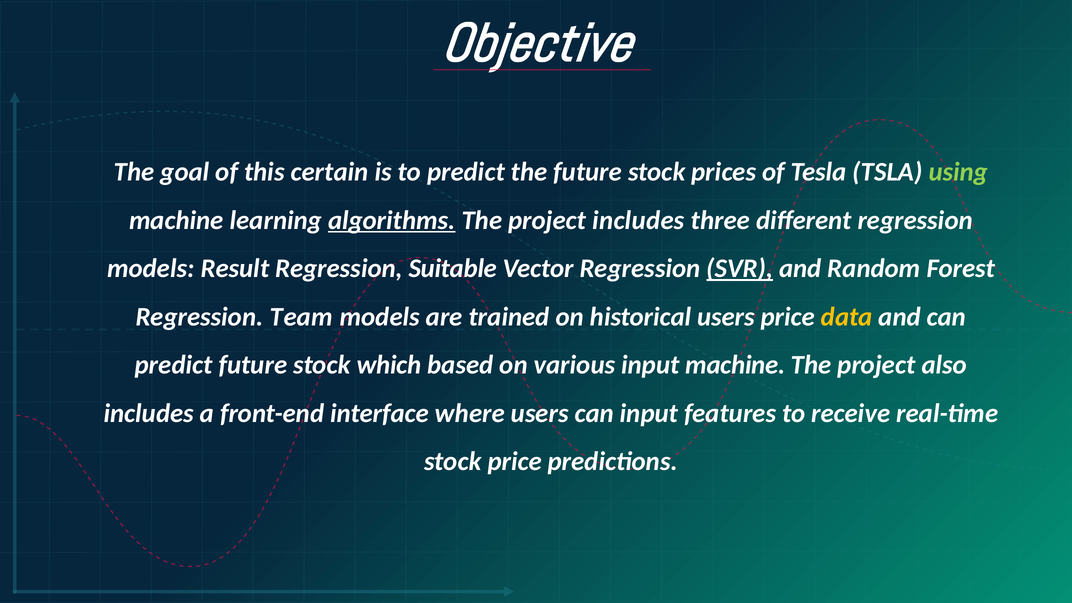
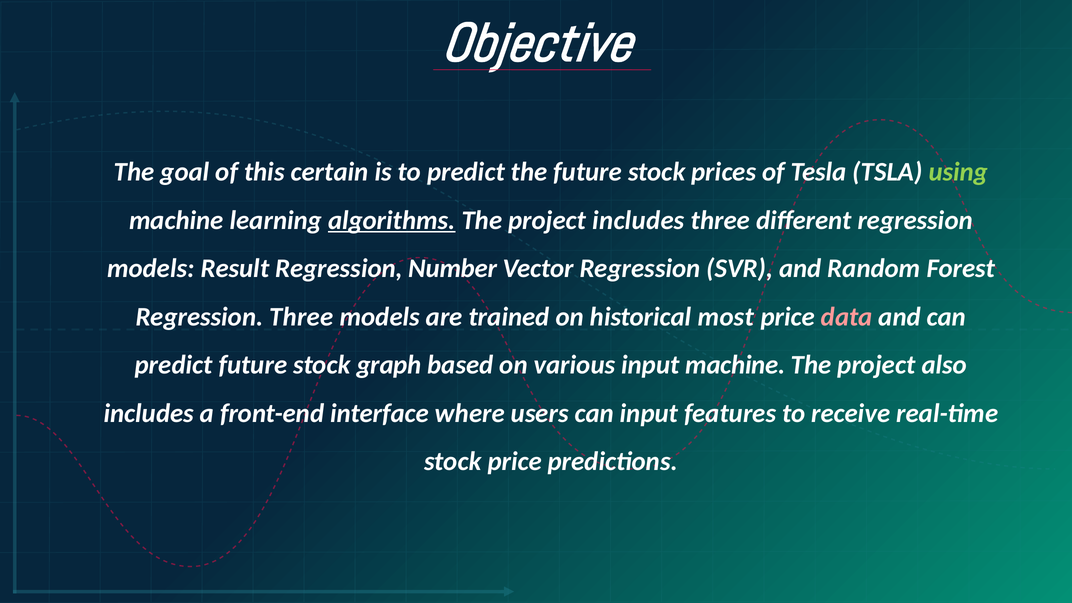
Suitable: Suitable -> Number
SVR underline: present -> none
Regression Team: Team -> Three
historical users: users -> most
data colour: yellow -> pink
which: which -> graph
